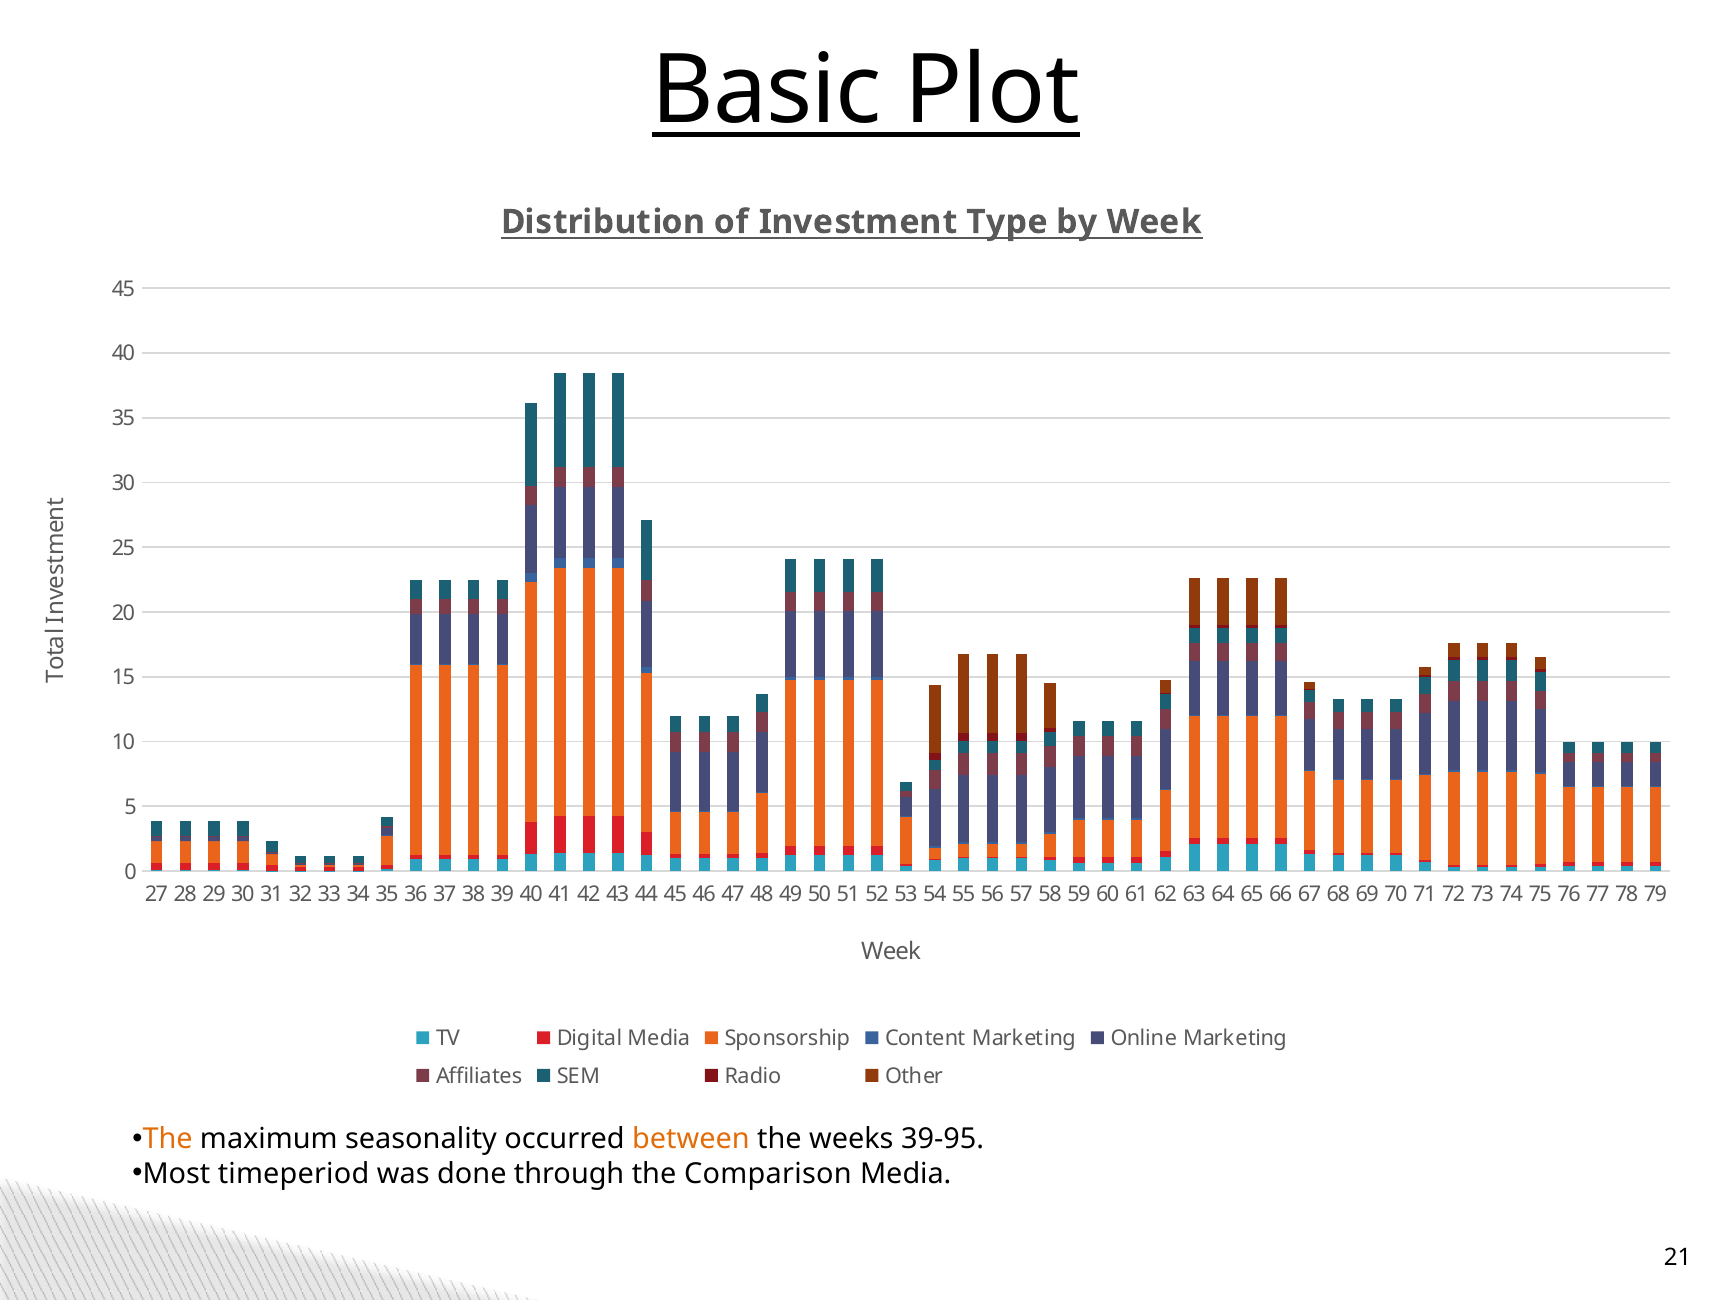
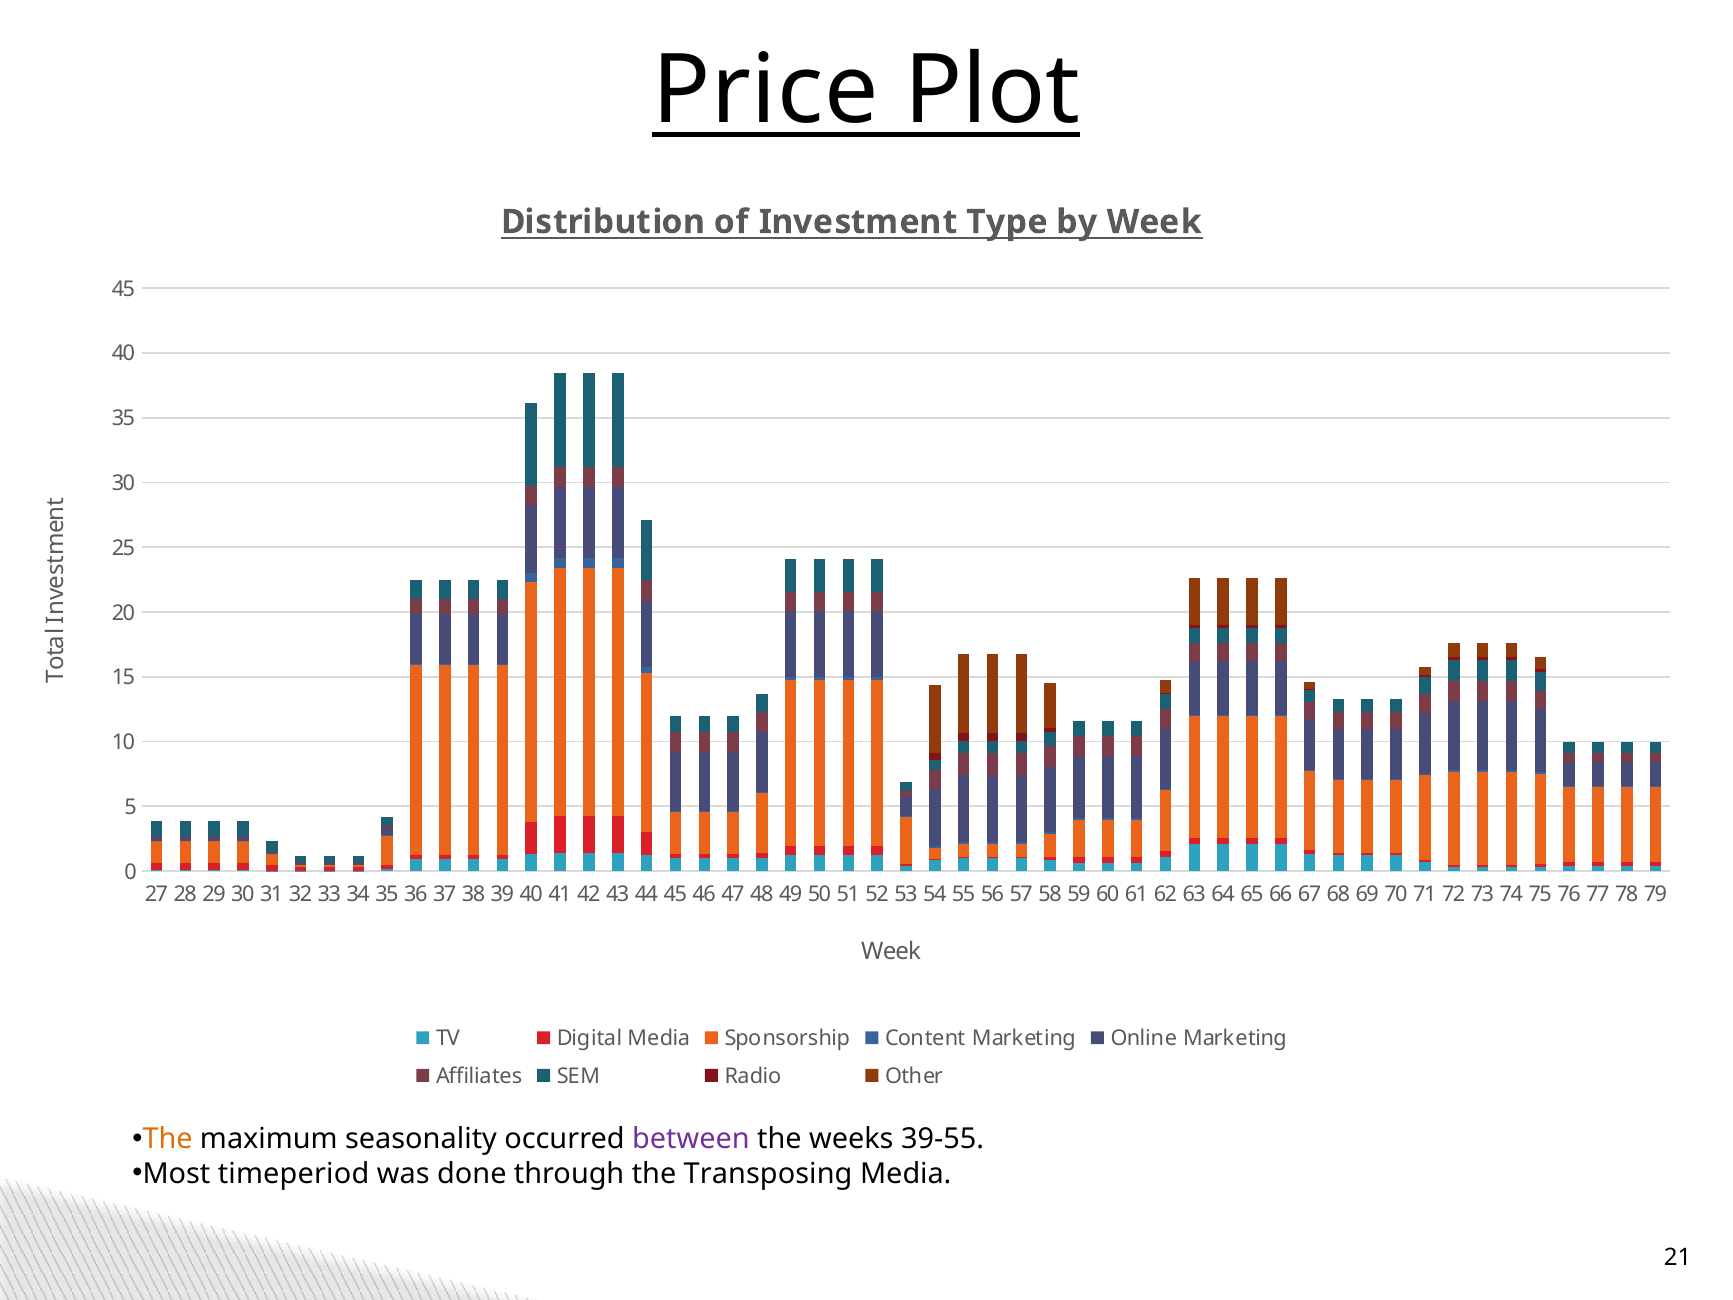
Basic: Basic -> Price
between colour: orange -> purple
39-95: 39-95 -> 39-55
Comparison: Comparison -> Transposing
